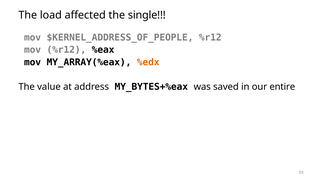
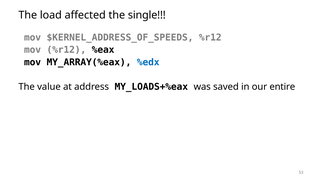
$KERNEL_ADDRESS_OF_PEOPLE: $KERNEL_ADDRESS_OF_PEOPLE -> $KERNEL_ADDRESS_OF_SPEEDS
%edx colour: orange -> blue
MY_BYTES+%eax: MY_BYTES+%eax -> MY_LOADS+%eax
